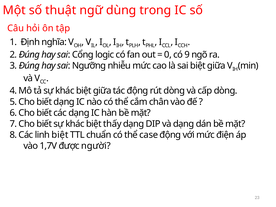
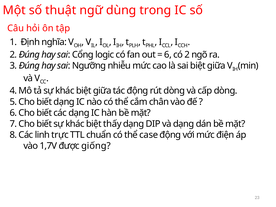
0 at (168, 55): 0 -> 6
có 9: 9 -> 2
linh biệt: biệt -> trực
người: người -> giống
